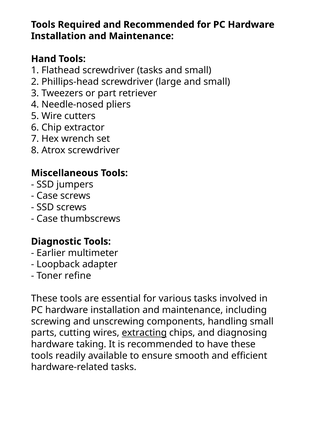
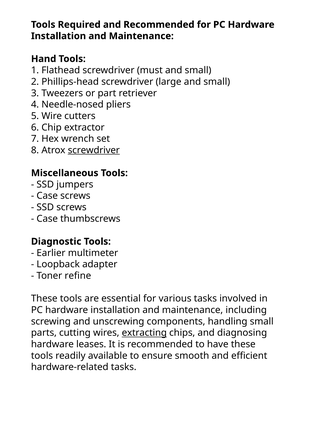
screwdriver tasks: tasks -> must
screwdriver at (94, 150) underline: none -> present
taking: taking -> leases
